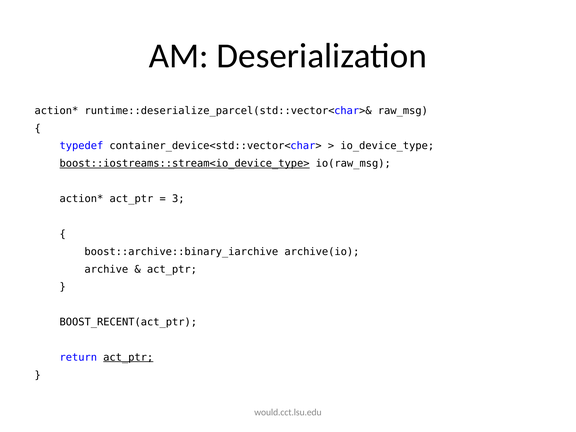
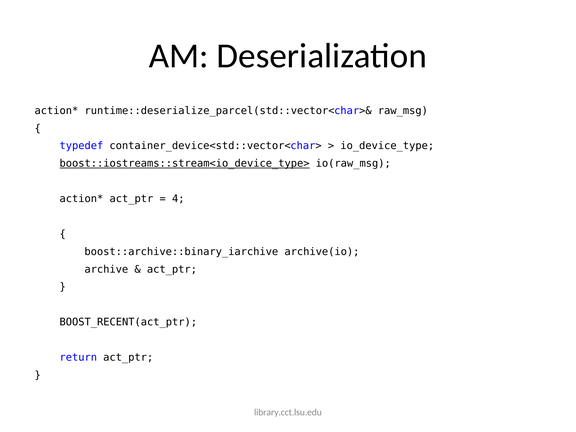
3: 3 -> 4
act_ptr at (128, 357) underline: present -> none
would.cct.lsu.edu: would.cct.lsu.edu -> library.cct.lsu.edu
